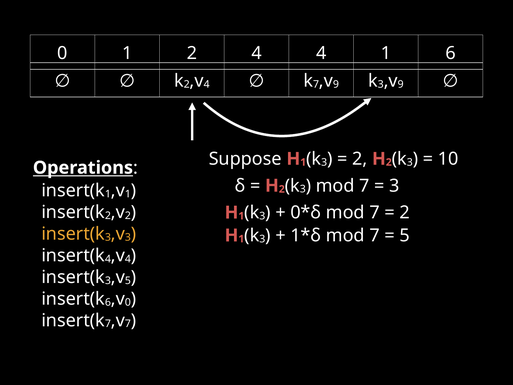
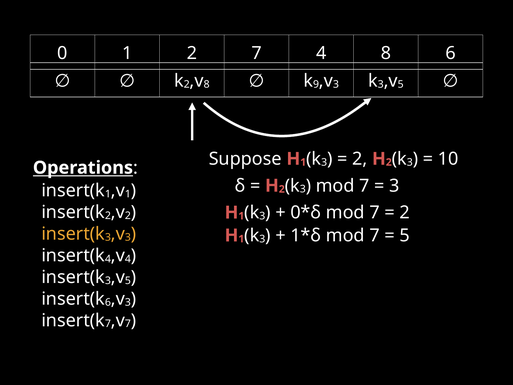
2 4: 4 -> 7
4 1: 1 -> 8
4 at (207, 84): 4 -> 8
7 at (316, 84): 7 -> 9
9 at (336, 84): 9 -> 3
9 at (401, 84): 9 -> 5
0 at (128, 302): 0 -> 3
